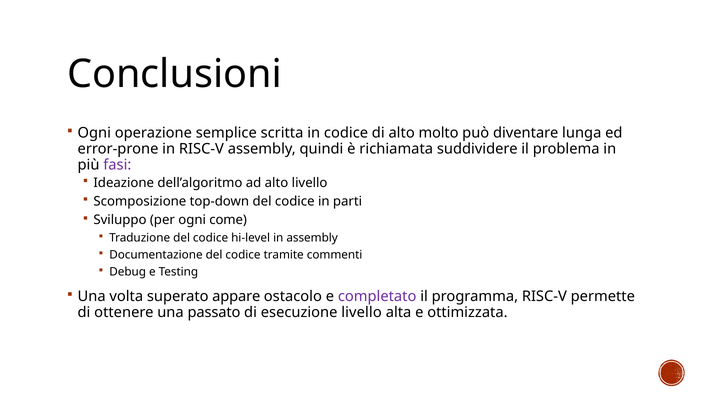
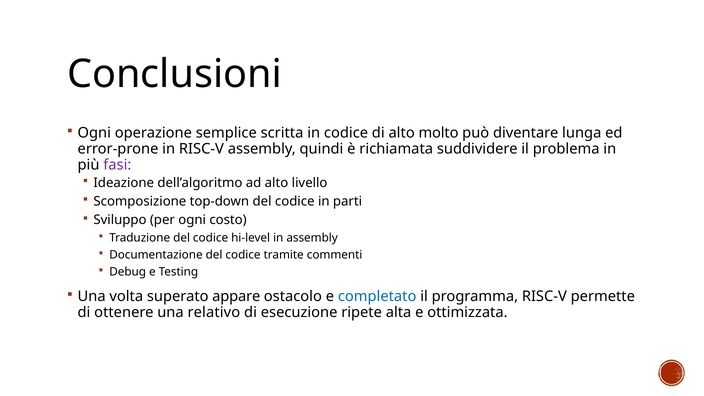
come: come -> costo
completato colour: purple -> blue
passato: passato -> relativo
esecuzione livello: livello -> ripete
